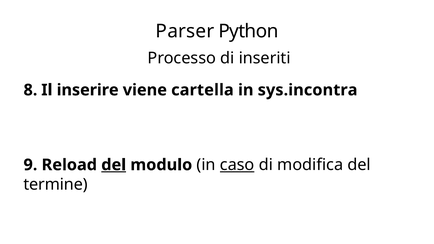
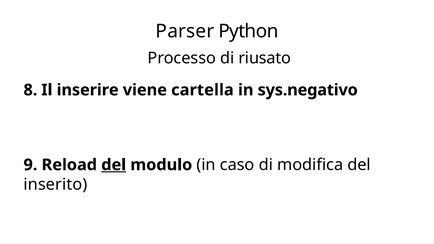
inseriti: inseriti -> riusato
sys.incontra: sys.incontra -> sys.negativo
caso underline: present -> none
termine: termine -> inserito
